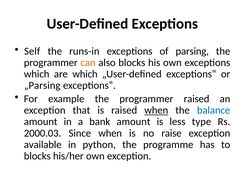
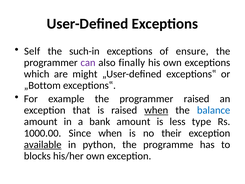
runs-in: runs-in -> such-in
parsing: parsing -> ensure
can colour: orange -> purple
also blocks: blocks -> finally
are which: which -> might
„Parsing: „Parsing -> „Bottom
2000.03: 2000.03 -> 1000.00
raise: raise -> their
available underline: none -> present
